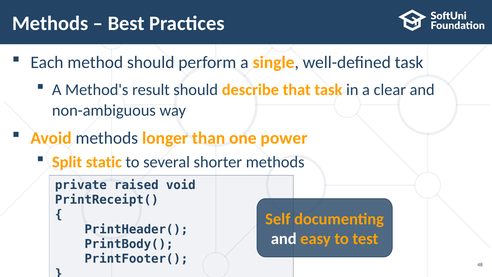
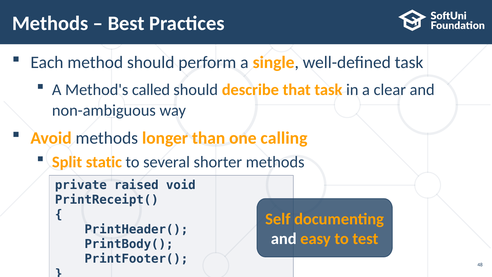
result: result -> called
power: power -> calling
